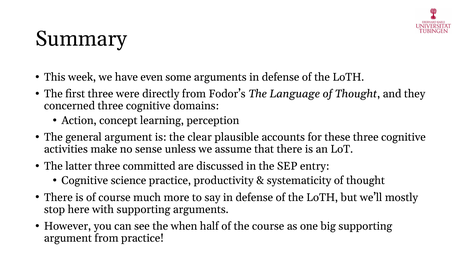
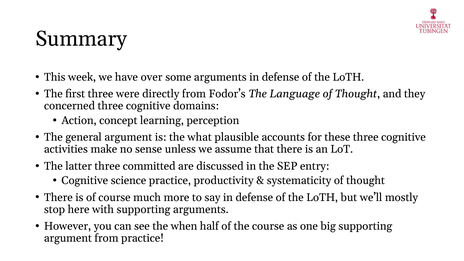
even: even -> over
clear: clear -> what
